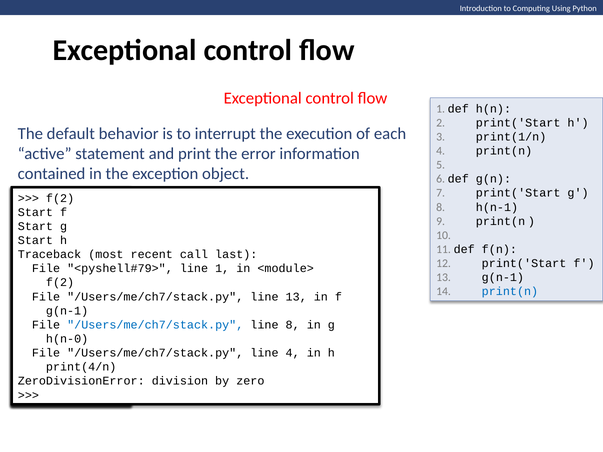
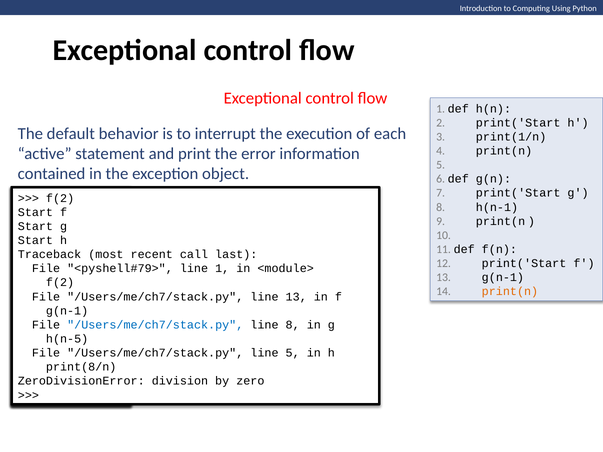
print(n at (510, 292) colour: blue -> orange
h(n-0: h(n-0 -> h(n-5
line 4: 4 -> 5
print(4/n: print(4/n -> print(8/n
